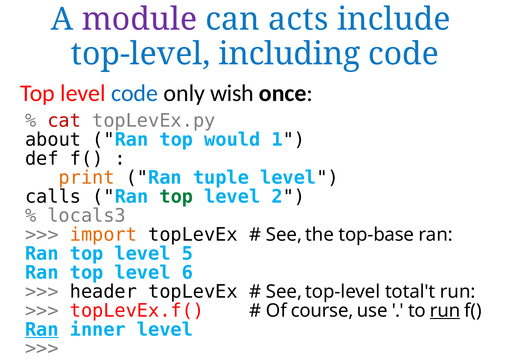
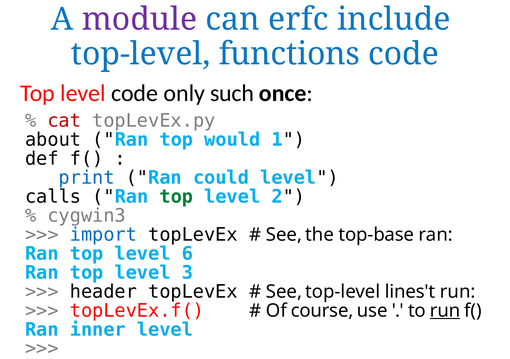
acts: acts -> erfc
including: including -> functions
code at (135, 93) colour: blue -> black
wish: wish -> such
print colour: orange -> blue
tuple: tuple -> could
locals3: locals3 -> cygwin3
import colour: orange -> blue
5: 5 -> 6
6: 6 -> 3
total't: total't -> lines't
Ran at (42, 330) underline: present -> none
